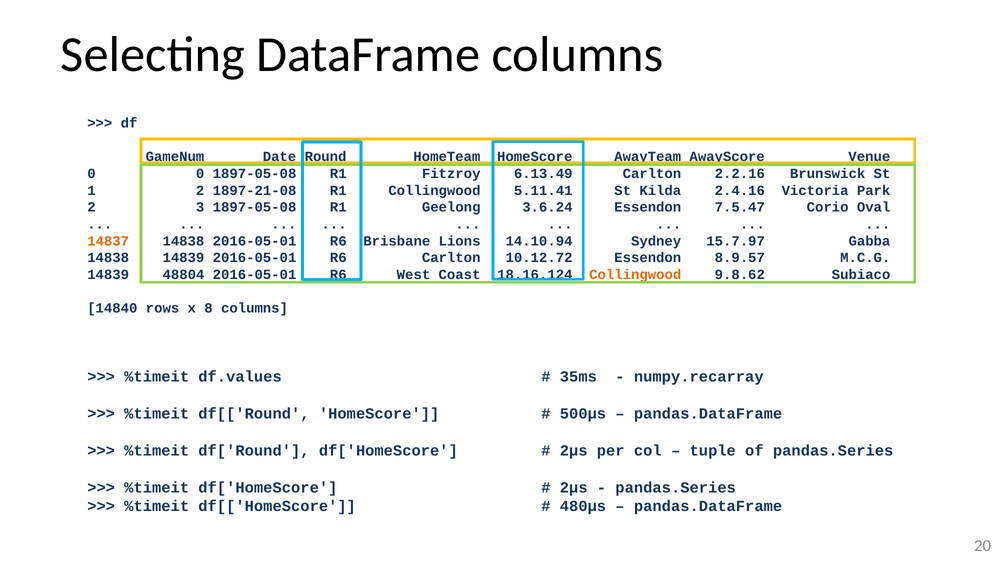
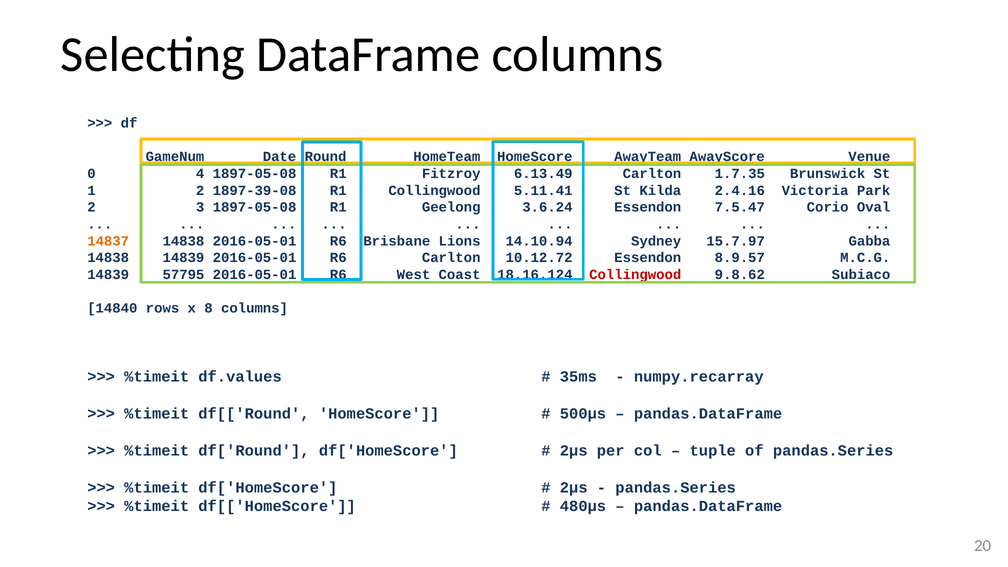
0 0: 0 -> 4
2.2.16: 2.2.16 -> 1.7.35
1897-21-08: 1897-21-08 -> 1897-39-08
48804: 48804 -> 57795
Collingwood at (635, 275) colour: orange -> red
